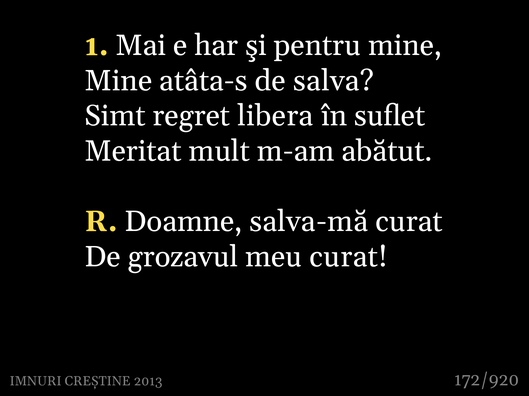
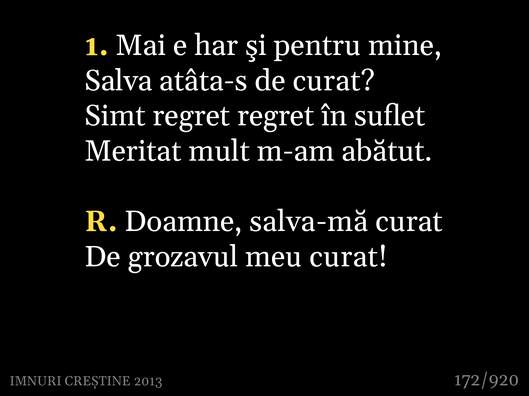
Mine at (118, 81): Mine -> Salva
de salva: salva -> curat
regret libera: libera -> regret
